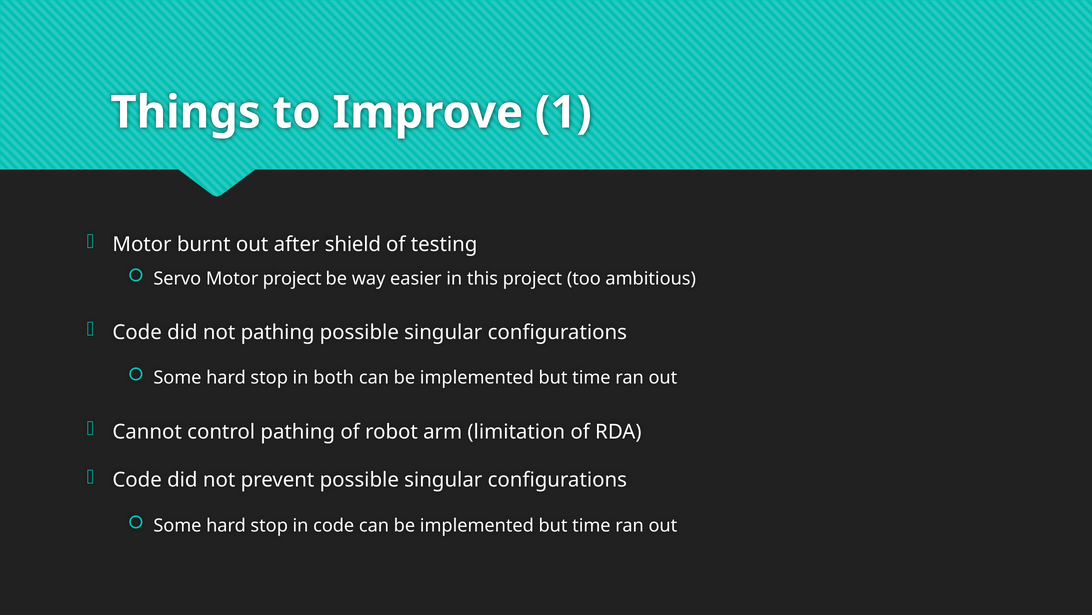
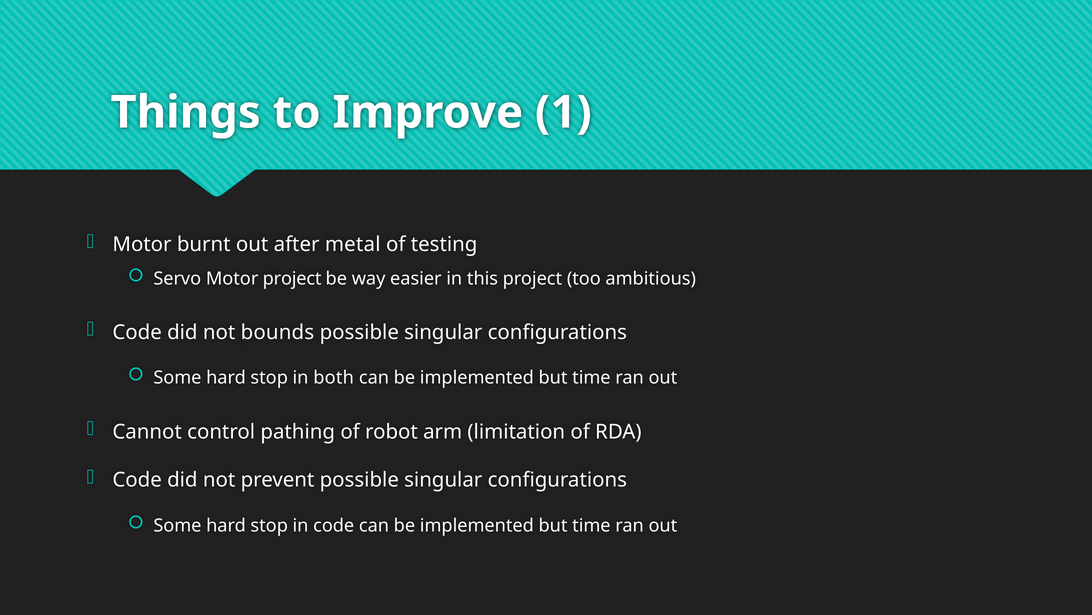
shield: shield -> metal
not pathing: pathing -> bounds
